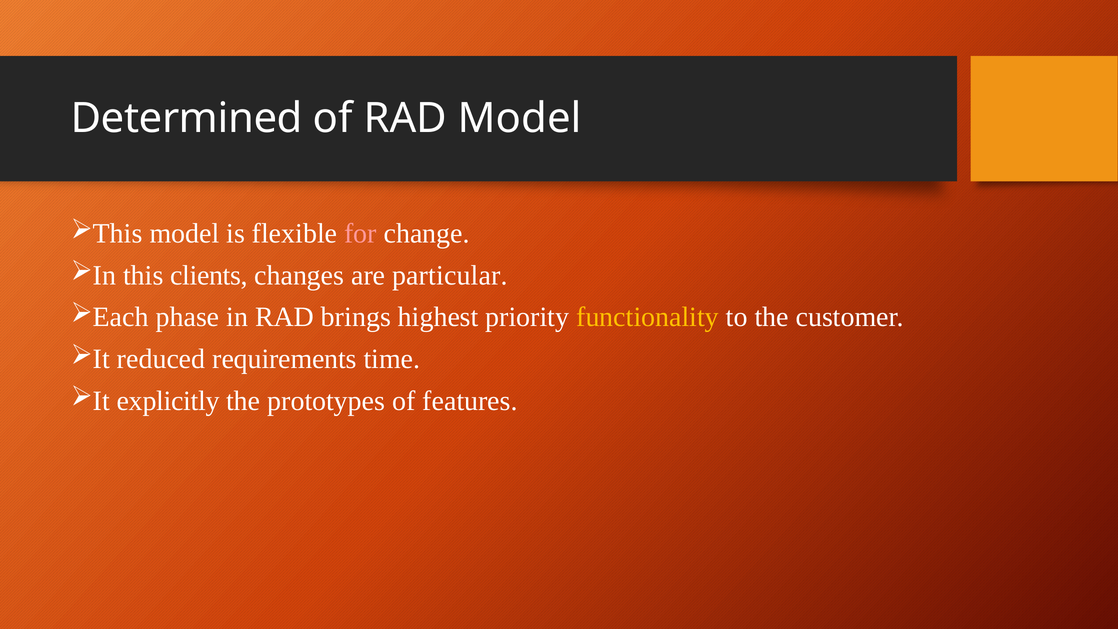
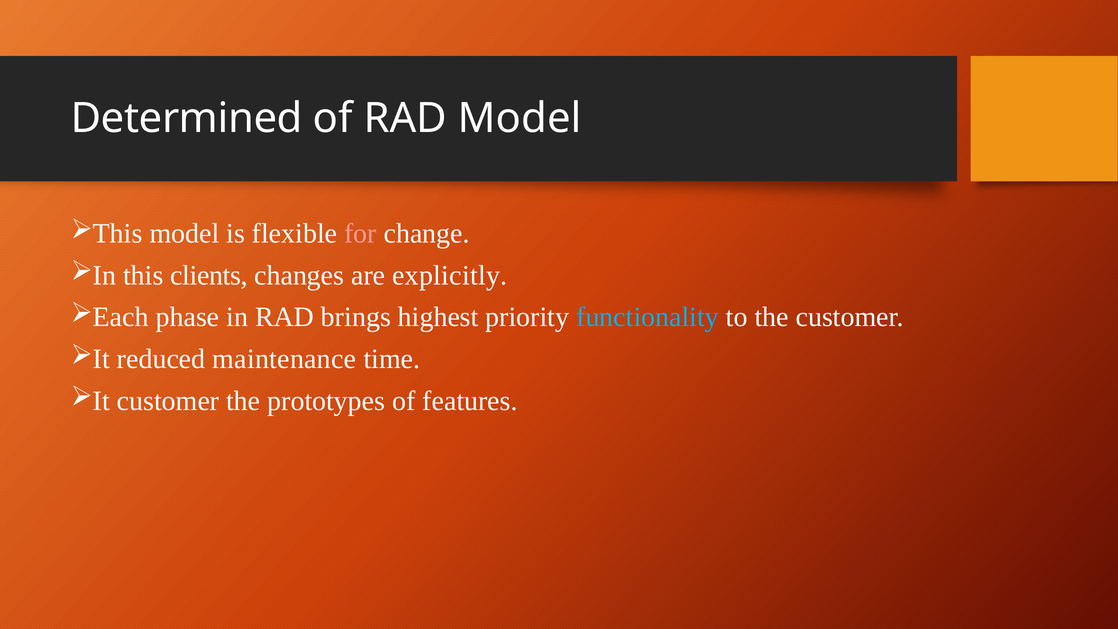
particular: particular -> explicitly
functionality colour: yellow -> light blue
requirements: requirements -> maintenance
explicitly at (168, 401): explicitly -> customer
